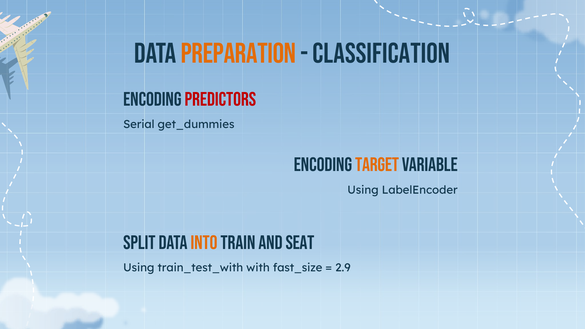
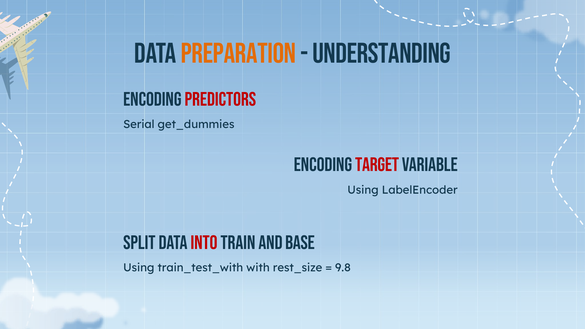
Classification: Classification -> Understanding
Target colour: orange -> red
into colour: orange -> red
seat: seat -> base
fast_size: fast_size -> rest_size
2.9: 2.9 -> 9.8
